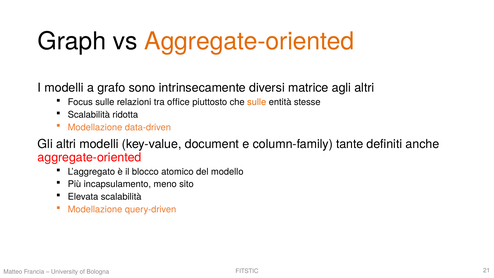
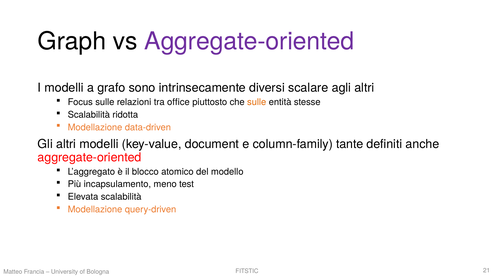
Aggregate-oriented at (249, 41) colour: orange -> purple
matrice: matrice -> scalare
sito: sito -> test
